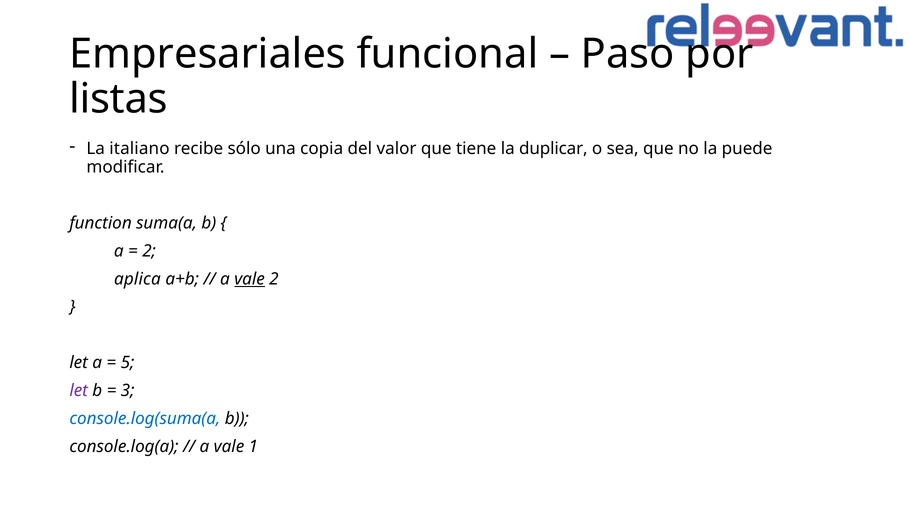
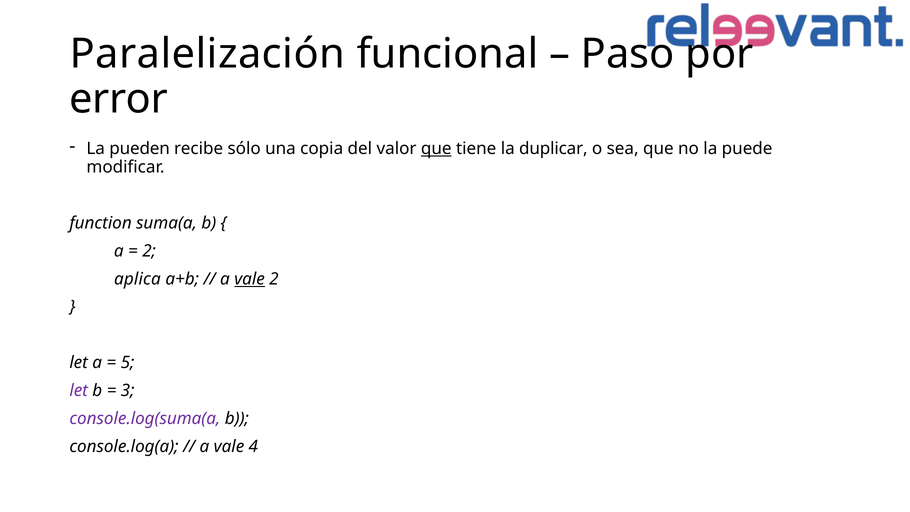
Empresariales: Empresariales -> Paralelización
listas: listas -> error
italiano: italiano -> pueden
que at (436, 149) underline: none -> present
console.log(suma(a colour: blue -> purple
1: 1 -> 4
